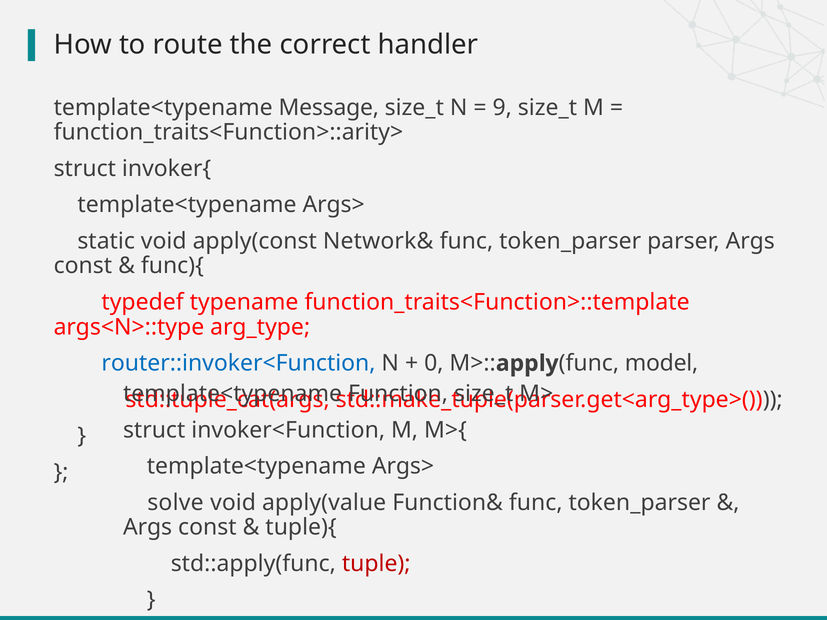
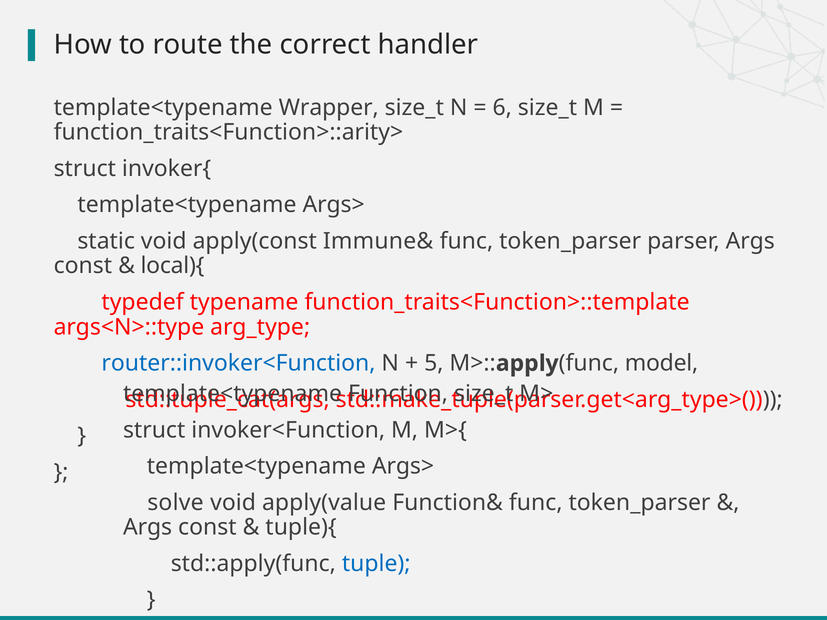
Message: Message -> Wrapper
9: 9 -> 6
Network&: Network& -> Immune&
func){: func){ -> local){
0: 0 -> 5
tuple colour: red -> blue
